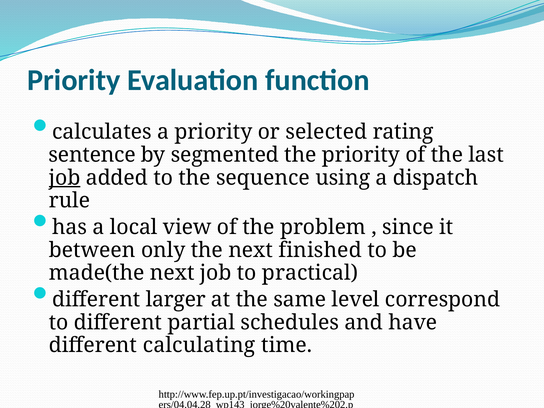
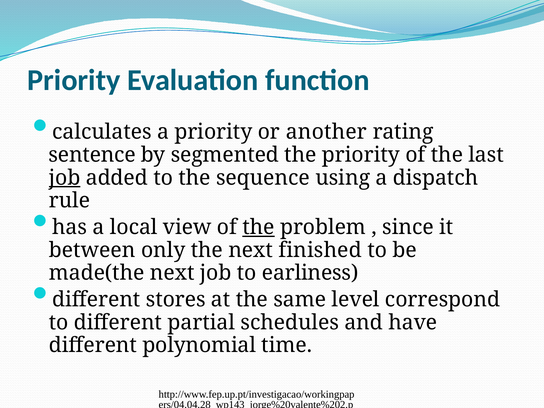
selected: selected -> another
the at (259, 227) underline: none -> present
practical: practical -> earliness
larger: larger -> stores
calculating: calculating -> polynomial
